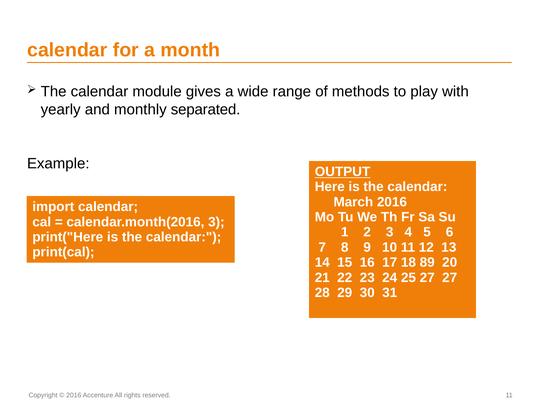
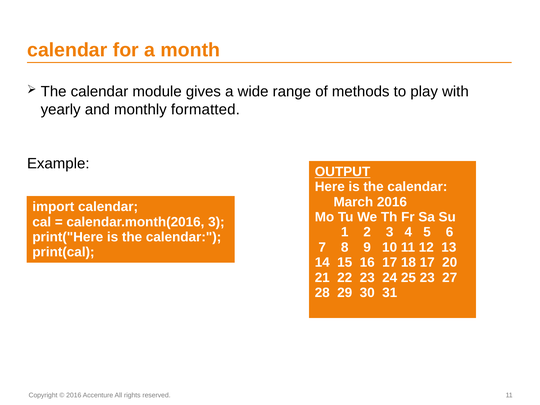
separated: separated -> formatted
18 89: 89 -> 17
25 27: 27 -> 23
